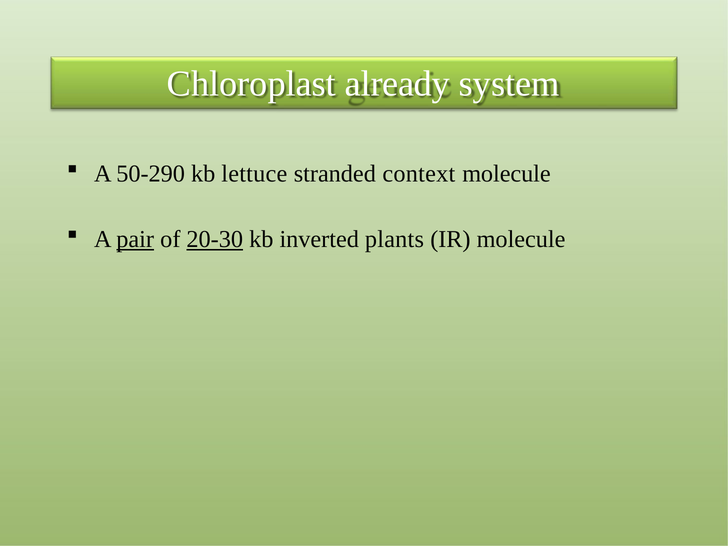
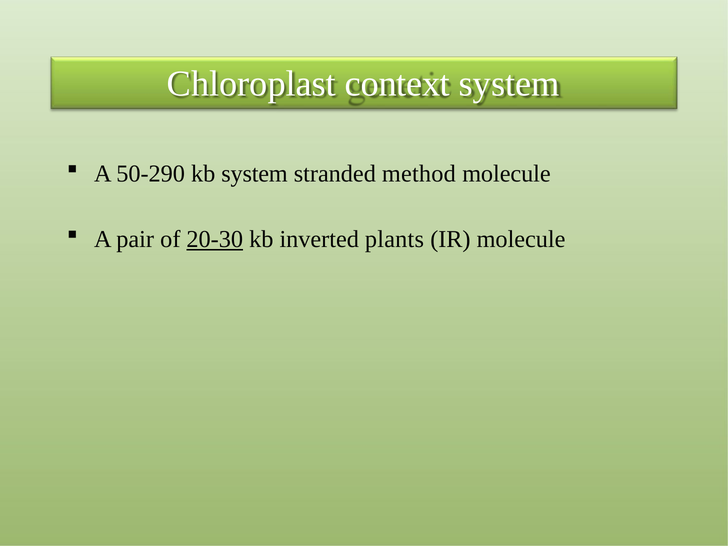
already: already -> context
kb lettuce: lettuce -> system
context: context -> method
pair underline: present -> none
